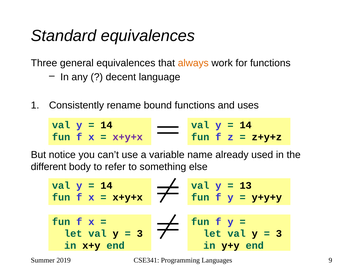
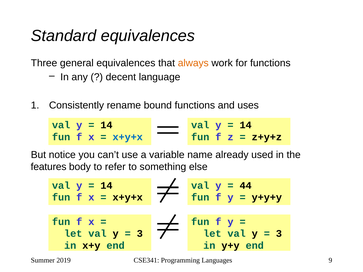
x+y+x at (128, 137) colour: purple -> blue
different: different -> features
13: 13 -> 44
